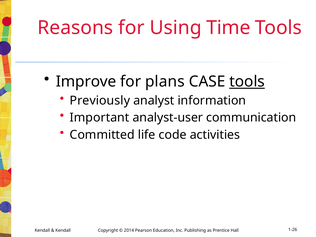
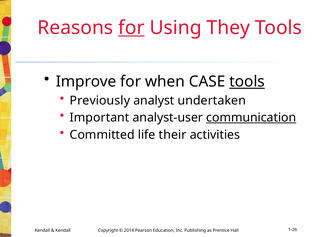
for at (131, 28) underline: none -> present
Time: Time -> They
plans: plans -> when
information: information -> undertaken
communication underline: none -> present
code: code -> their
